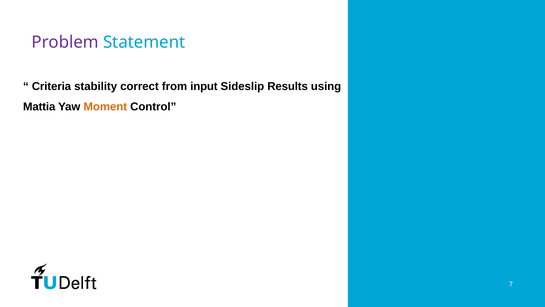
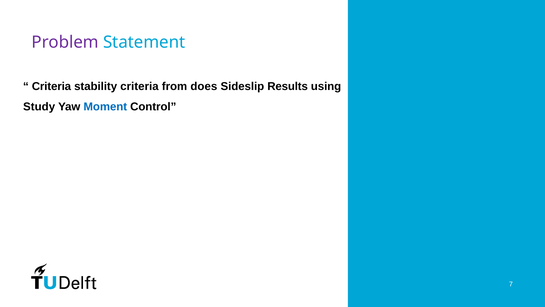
stability correct: correct -> criteria
input: input -> does
Mattia: Mattia -> Study
Moment colour: orange -> blue
